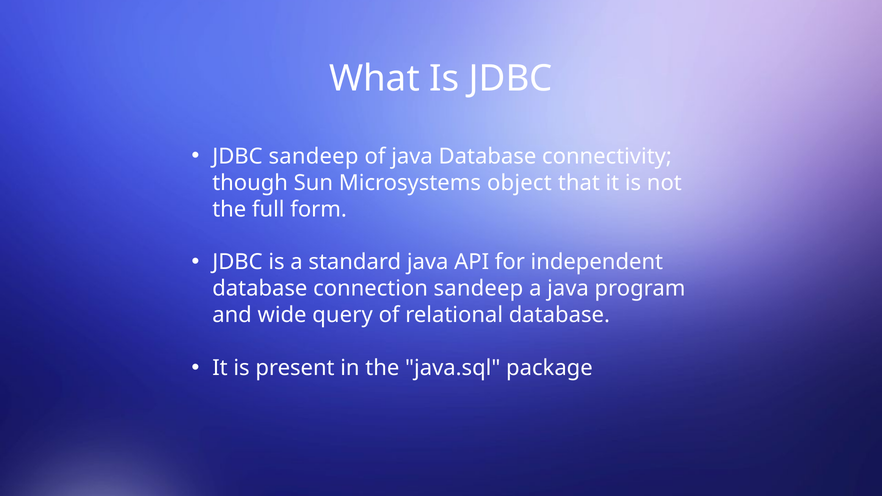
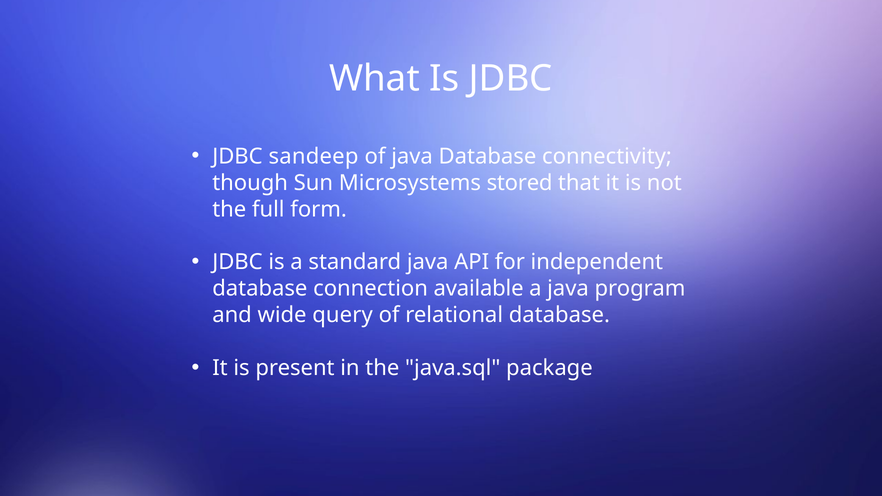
object: object -> stored
connection sandeep: sandeep -> available
